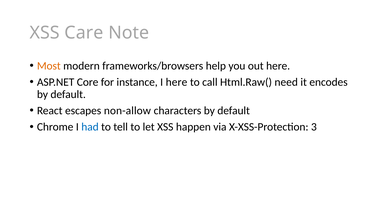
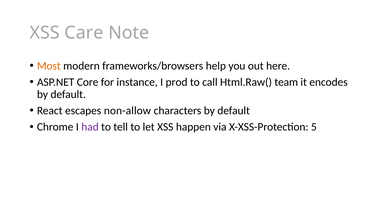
I here: here -> prod
need: need -> team
had colour: blue -> purple
3: 3 -> 5
